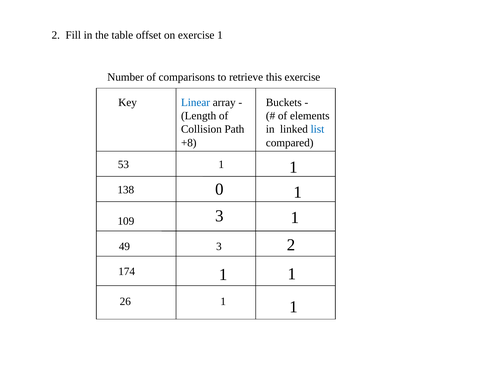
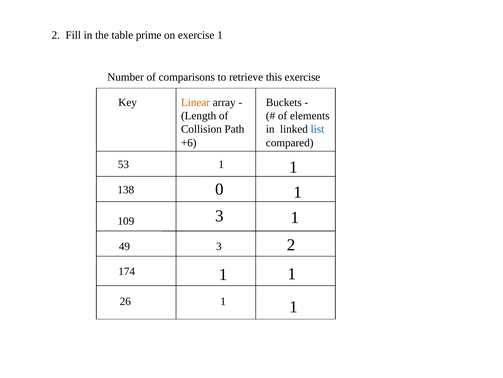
offset: offset -> prime
Linear colour: blue -> orange
+8: +8 -> +6
